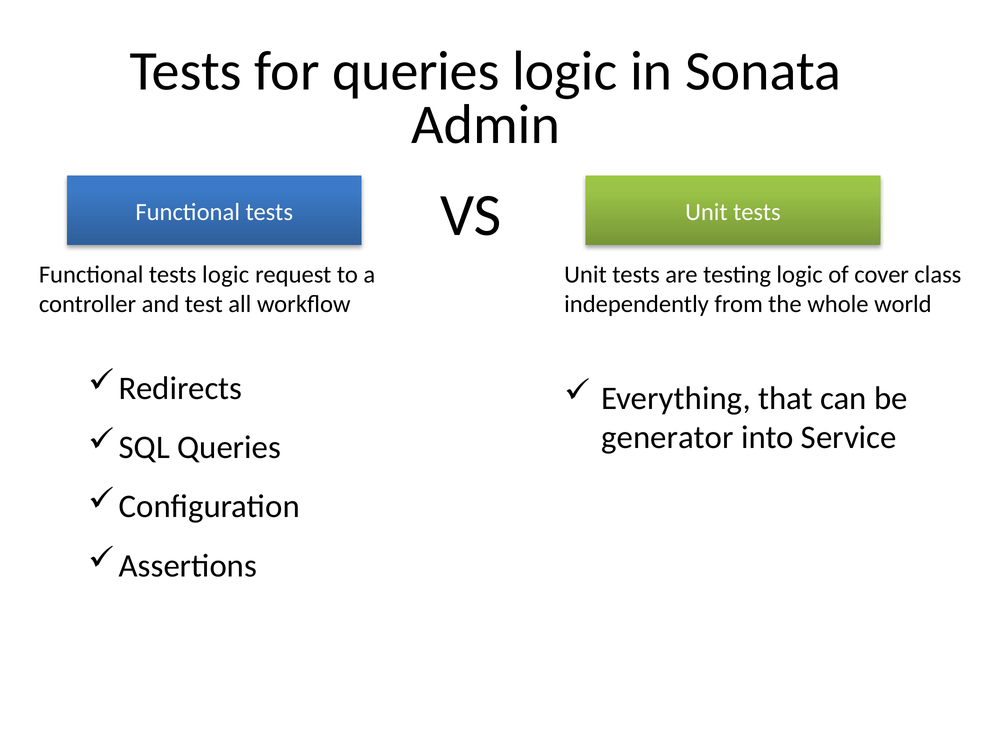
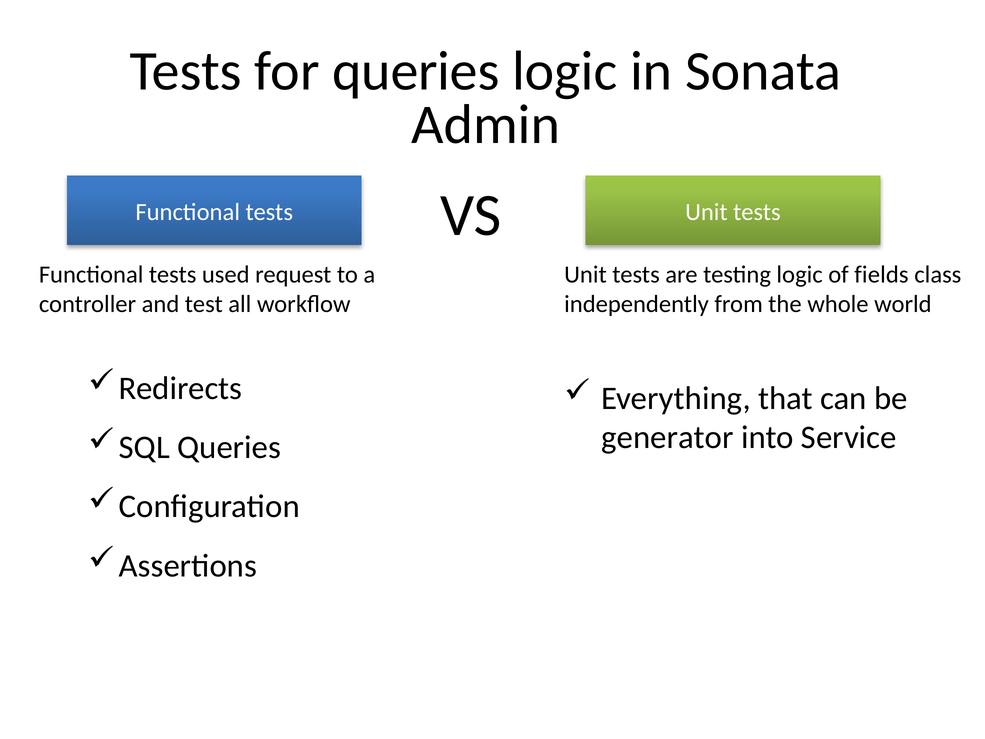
tests logic: logic -> used
cover: cover -> fields
